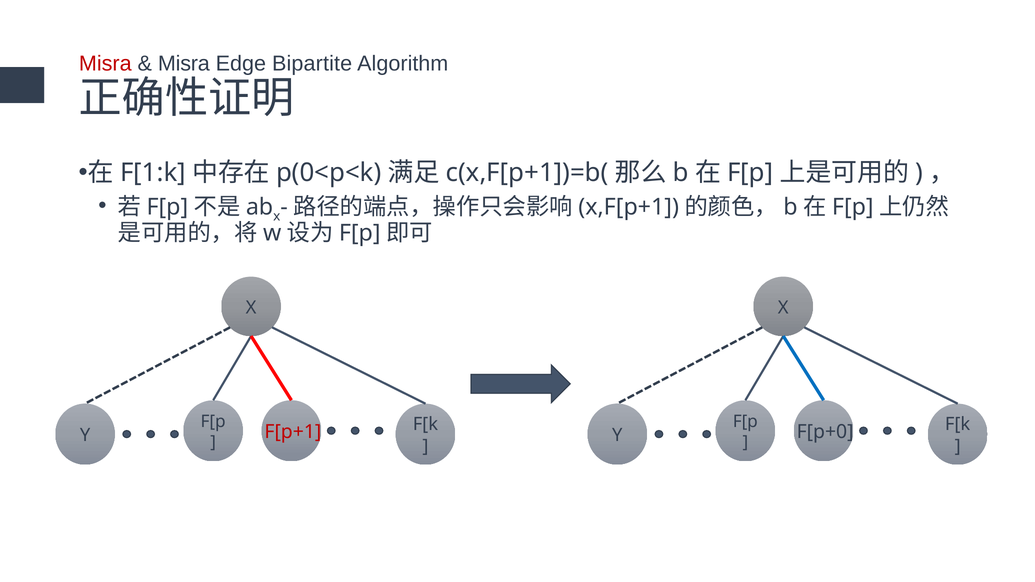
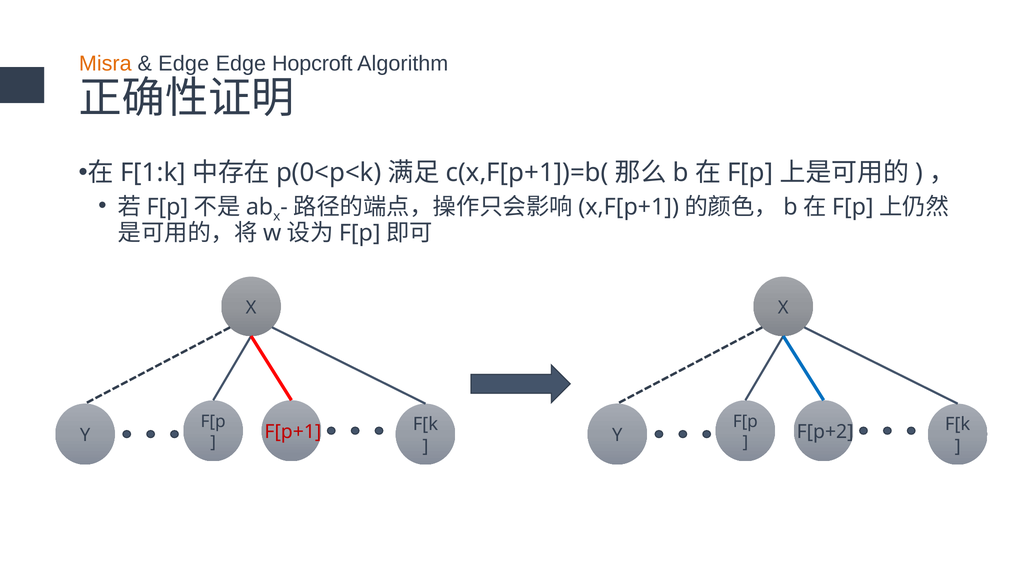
Misra at (105, 64) colour: red -> orange
Misra at (184, 64): Misra -> Edge
Bipartite: Bipartite -> Hopcroft
F[p+0: F[p+0 -> F[p+2
